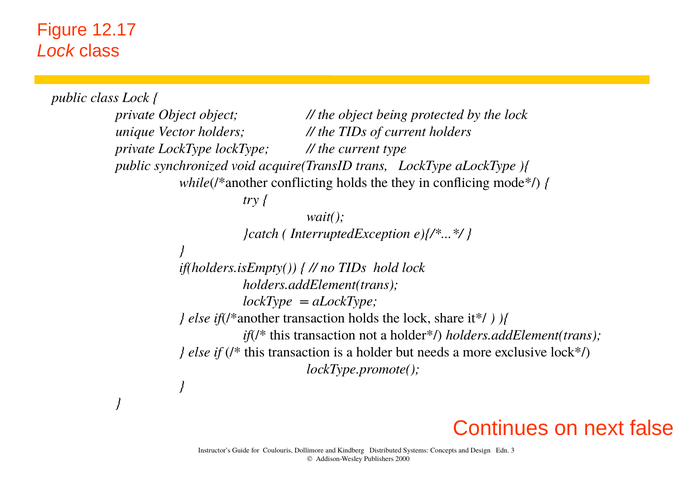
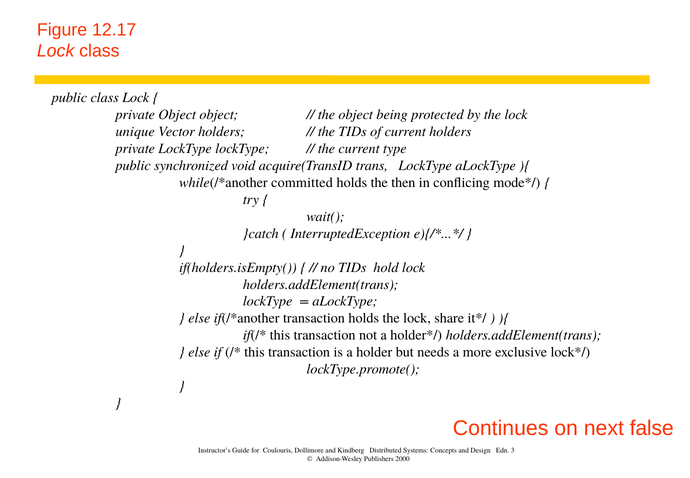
conflicting: conflicting -> committed
they: they -> then
